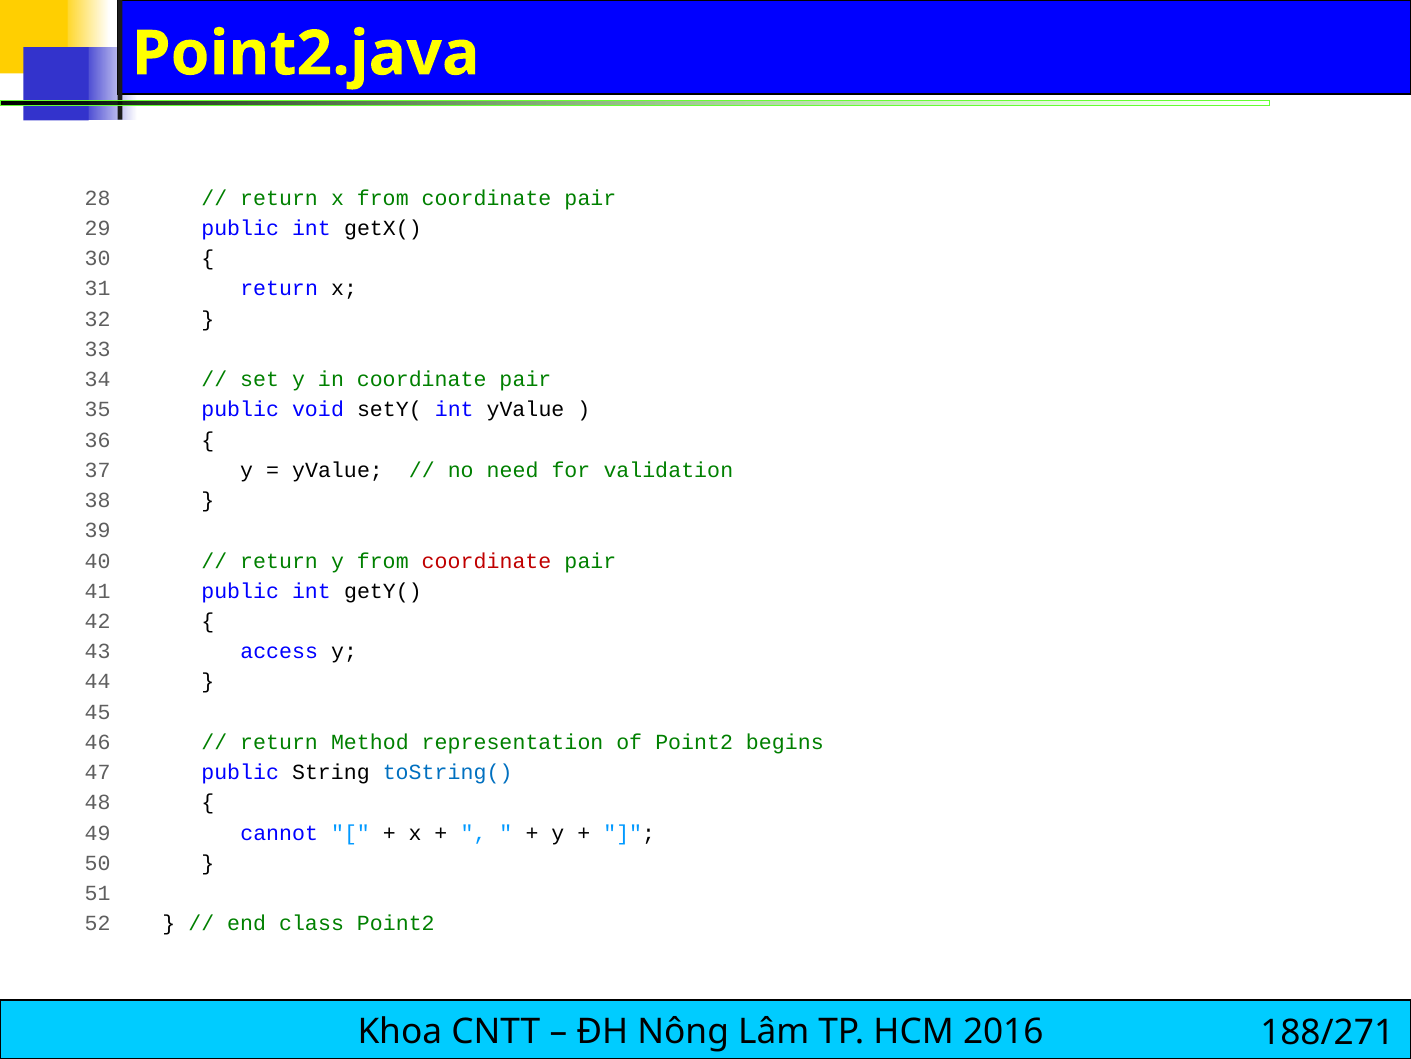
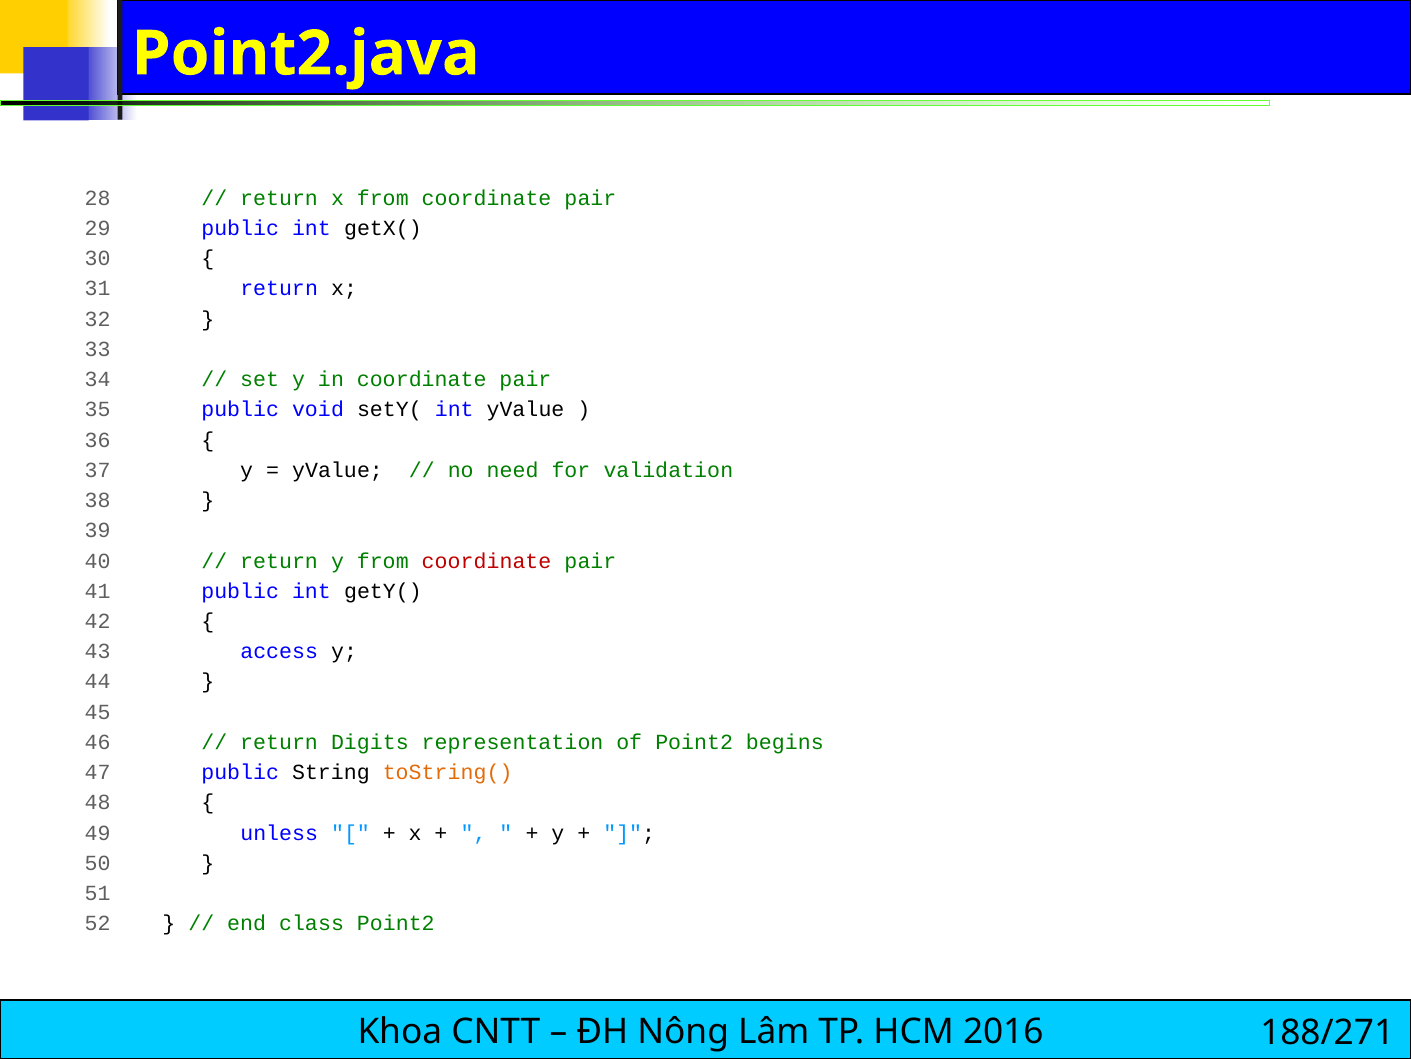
Method: Method -> Digits
toString( colour: blue -> orange
cannot: cannot -> unless
